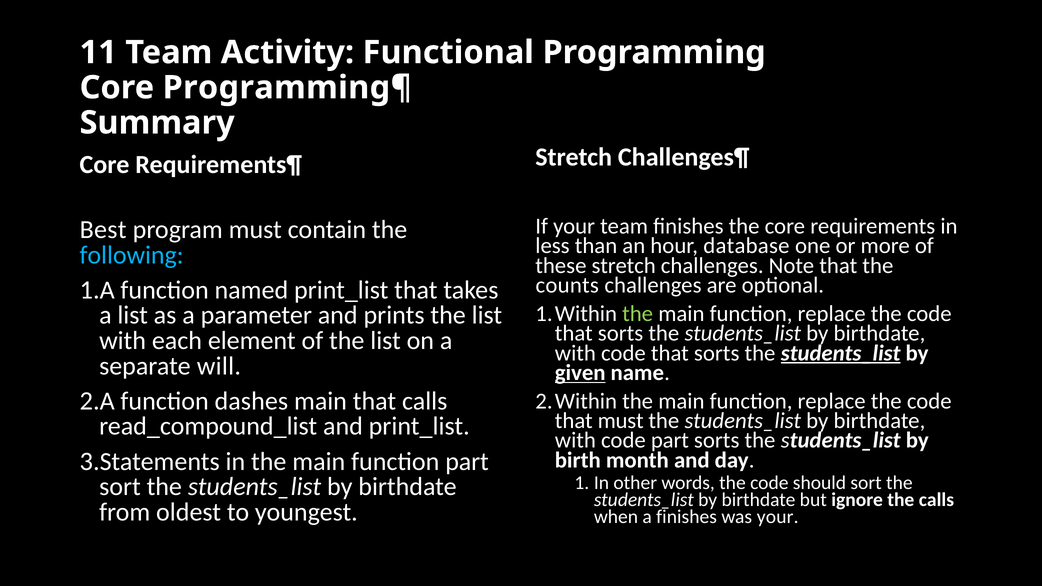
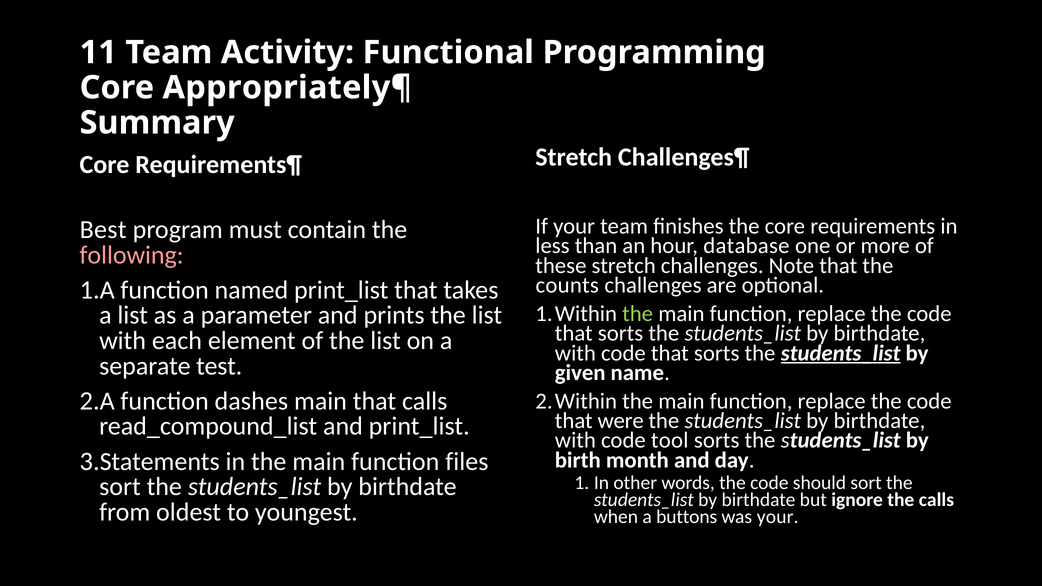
Programming¶: Programming¶ -> Appropriately¶
following colour: light blue -> pink
will: will -> test
given underline: present -> none
that must: must -> were
code part: part -> tool
function part: part -> files
a finishes: finishes -> buttons
